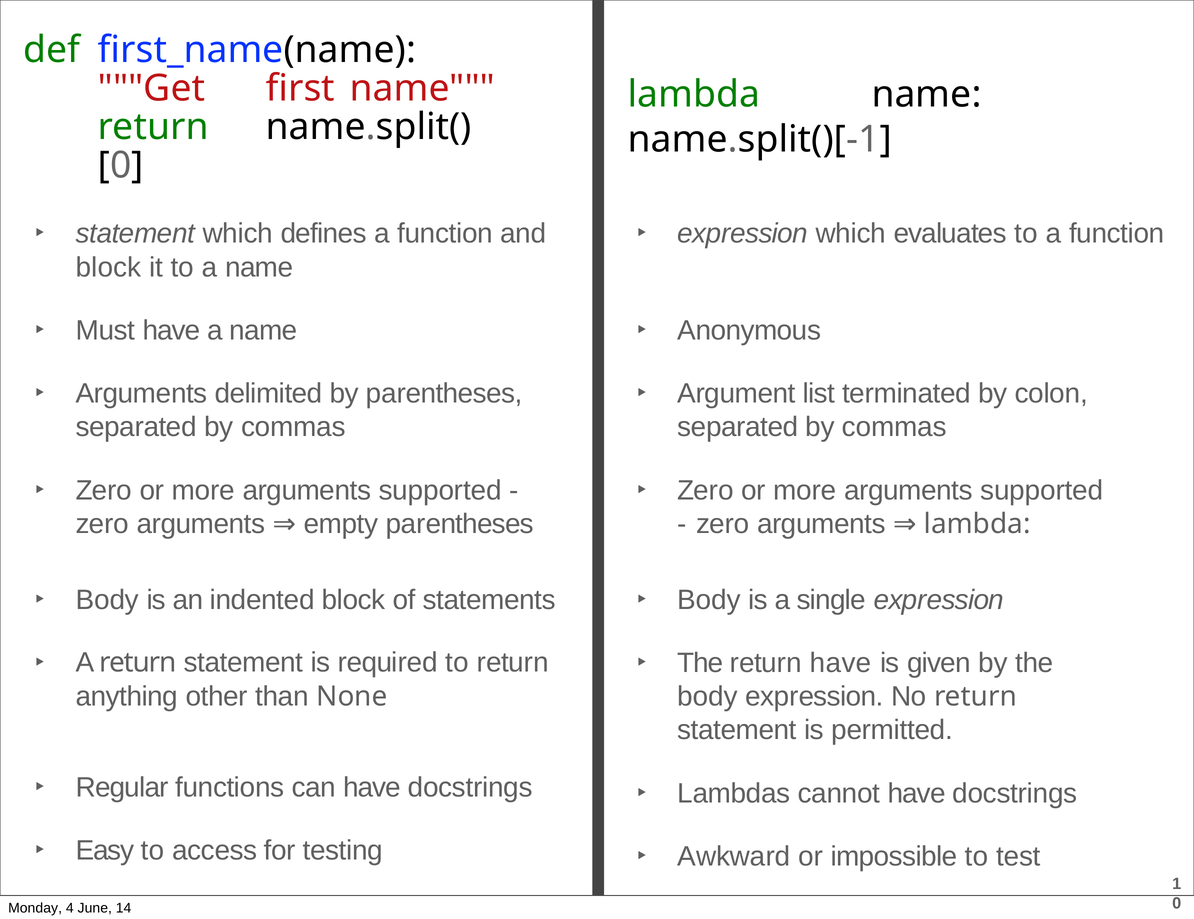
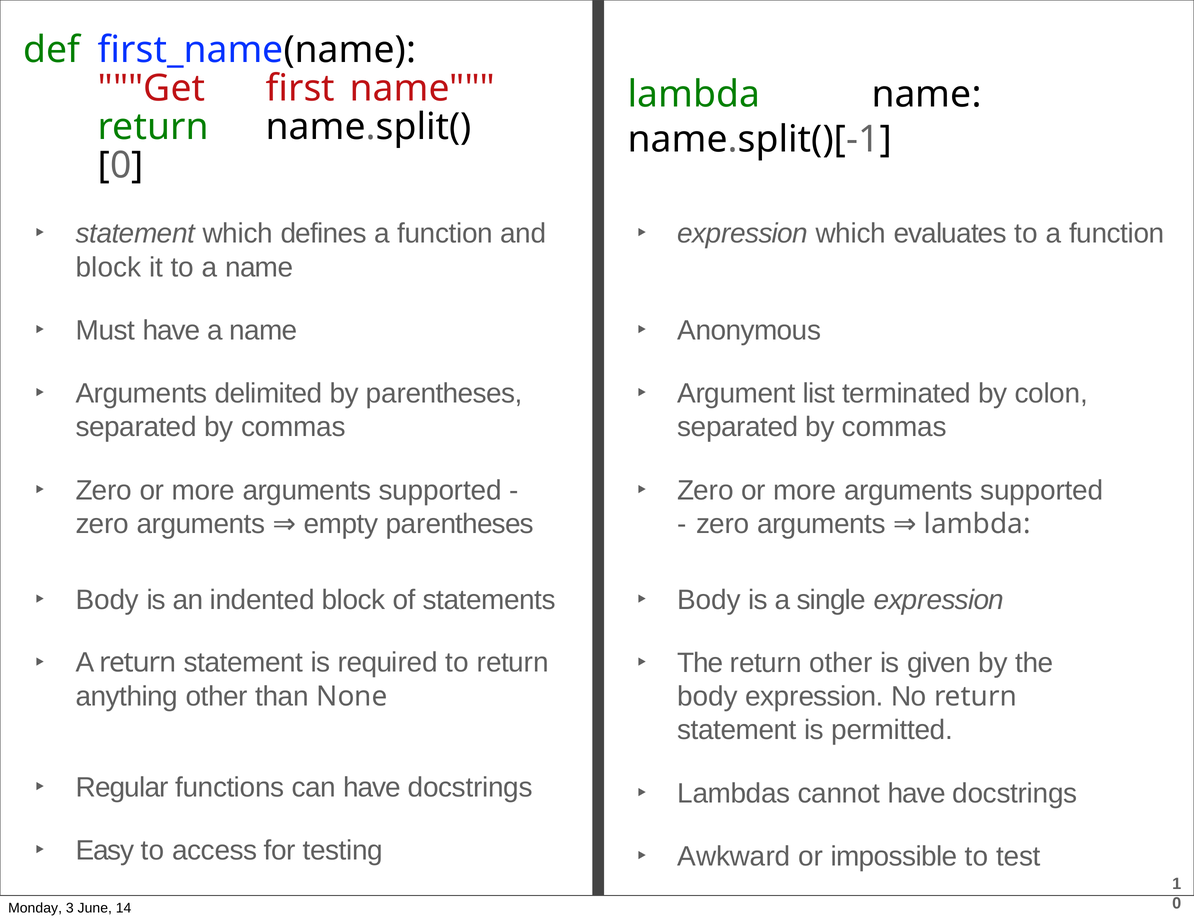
return have: have -> other
4: 4 -> 3
